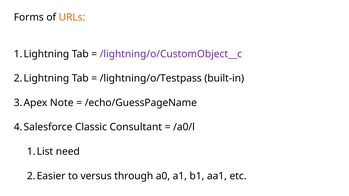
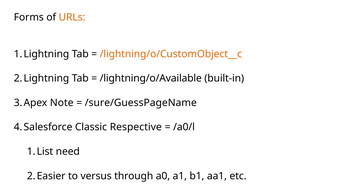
/lightning/o/CustomObject__c colour: purple -> orange
/lightning/o/Testpass: /lightning/o/Testpass -> /lightning/o/Available
/echo/GuessPageName: /echo/GuessPageName -> /sure/GuessPageName
Consultant: Consultant -> Respective
